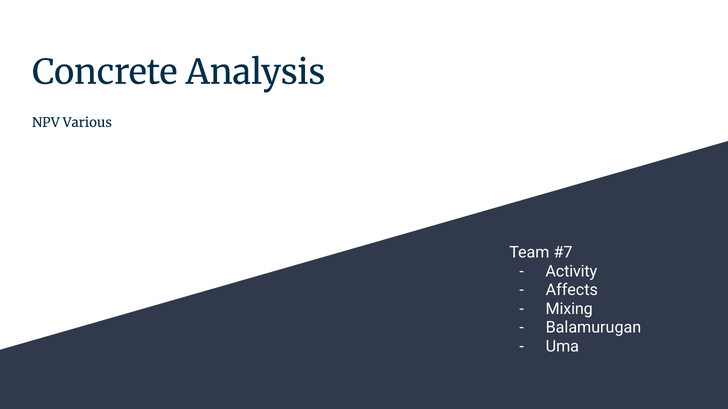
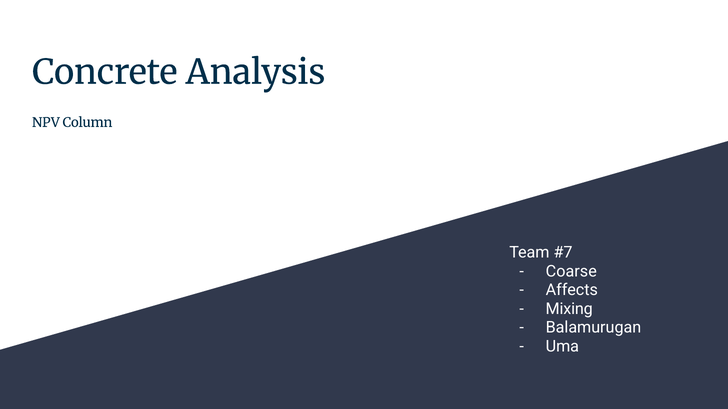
Various: Various -> Column
Activity: Activity -> Coarse
